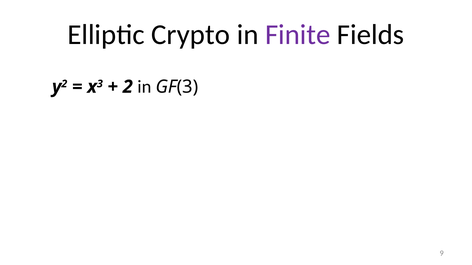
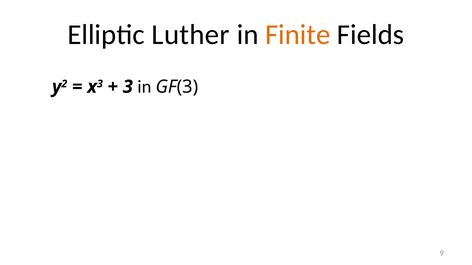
Crypto: Crypto -> Luther
Finite colour: purple -> orange
2 at (128, 87): 2 -> 3
